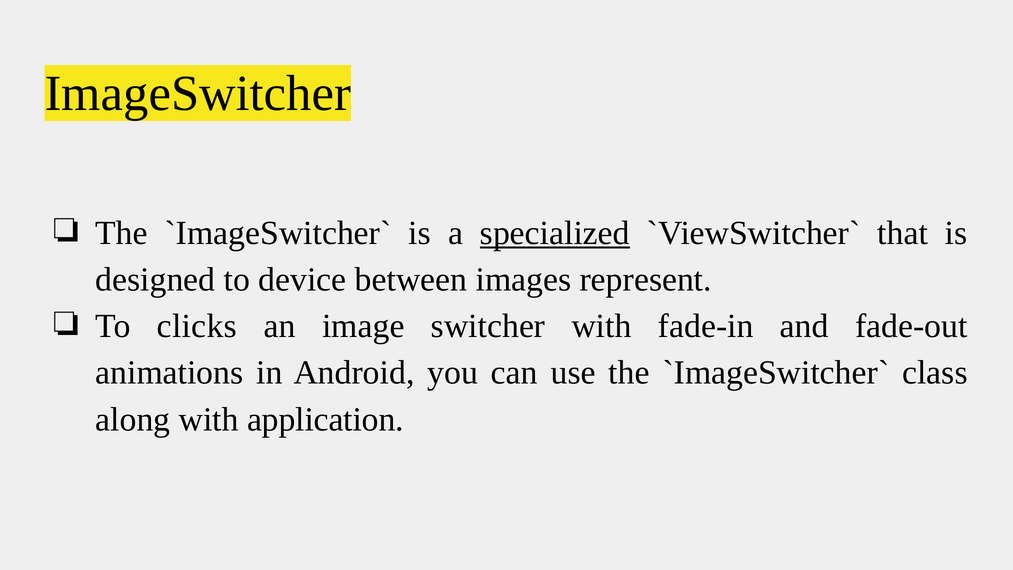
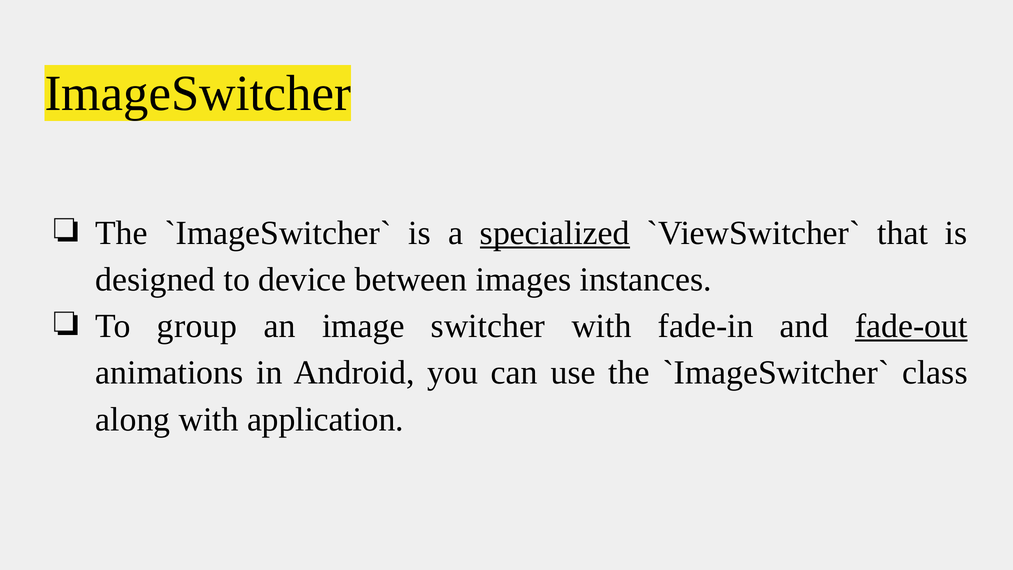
represent: represent -> instances
clicks: clicks -> group
fade-out underline: none -> present
